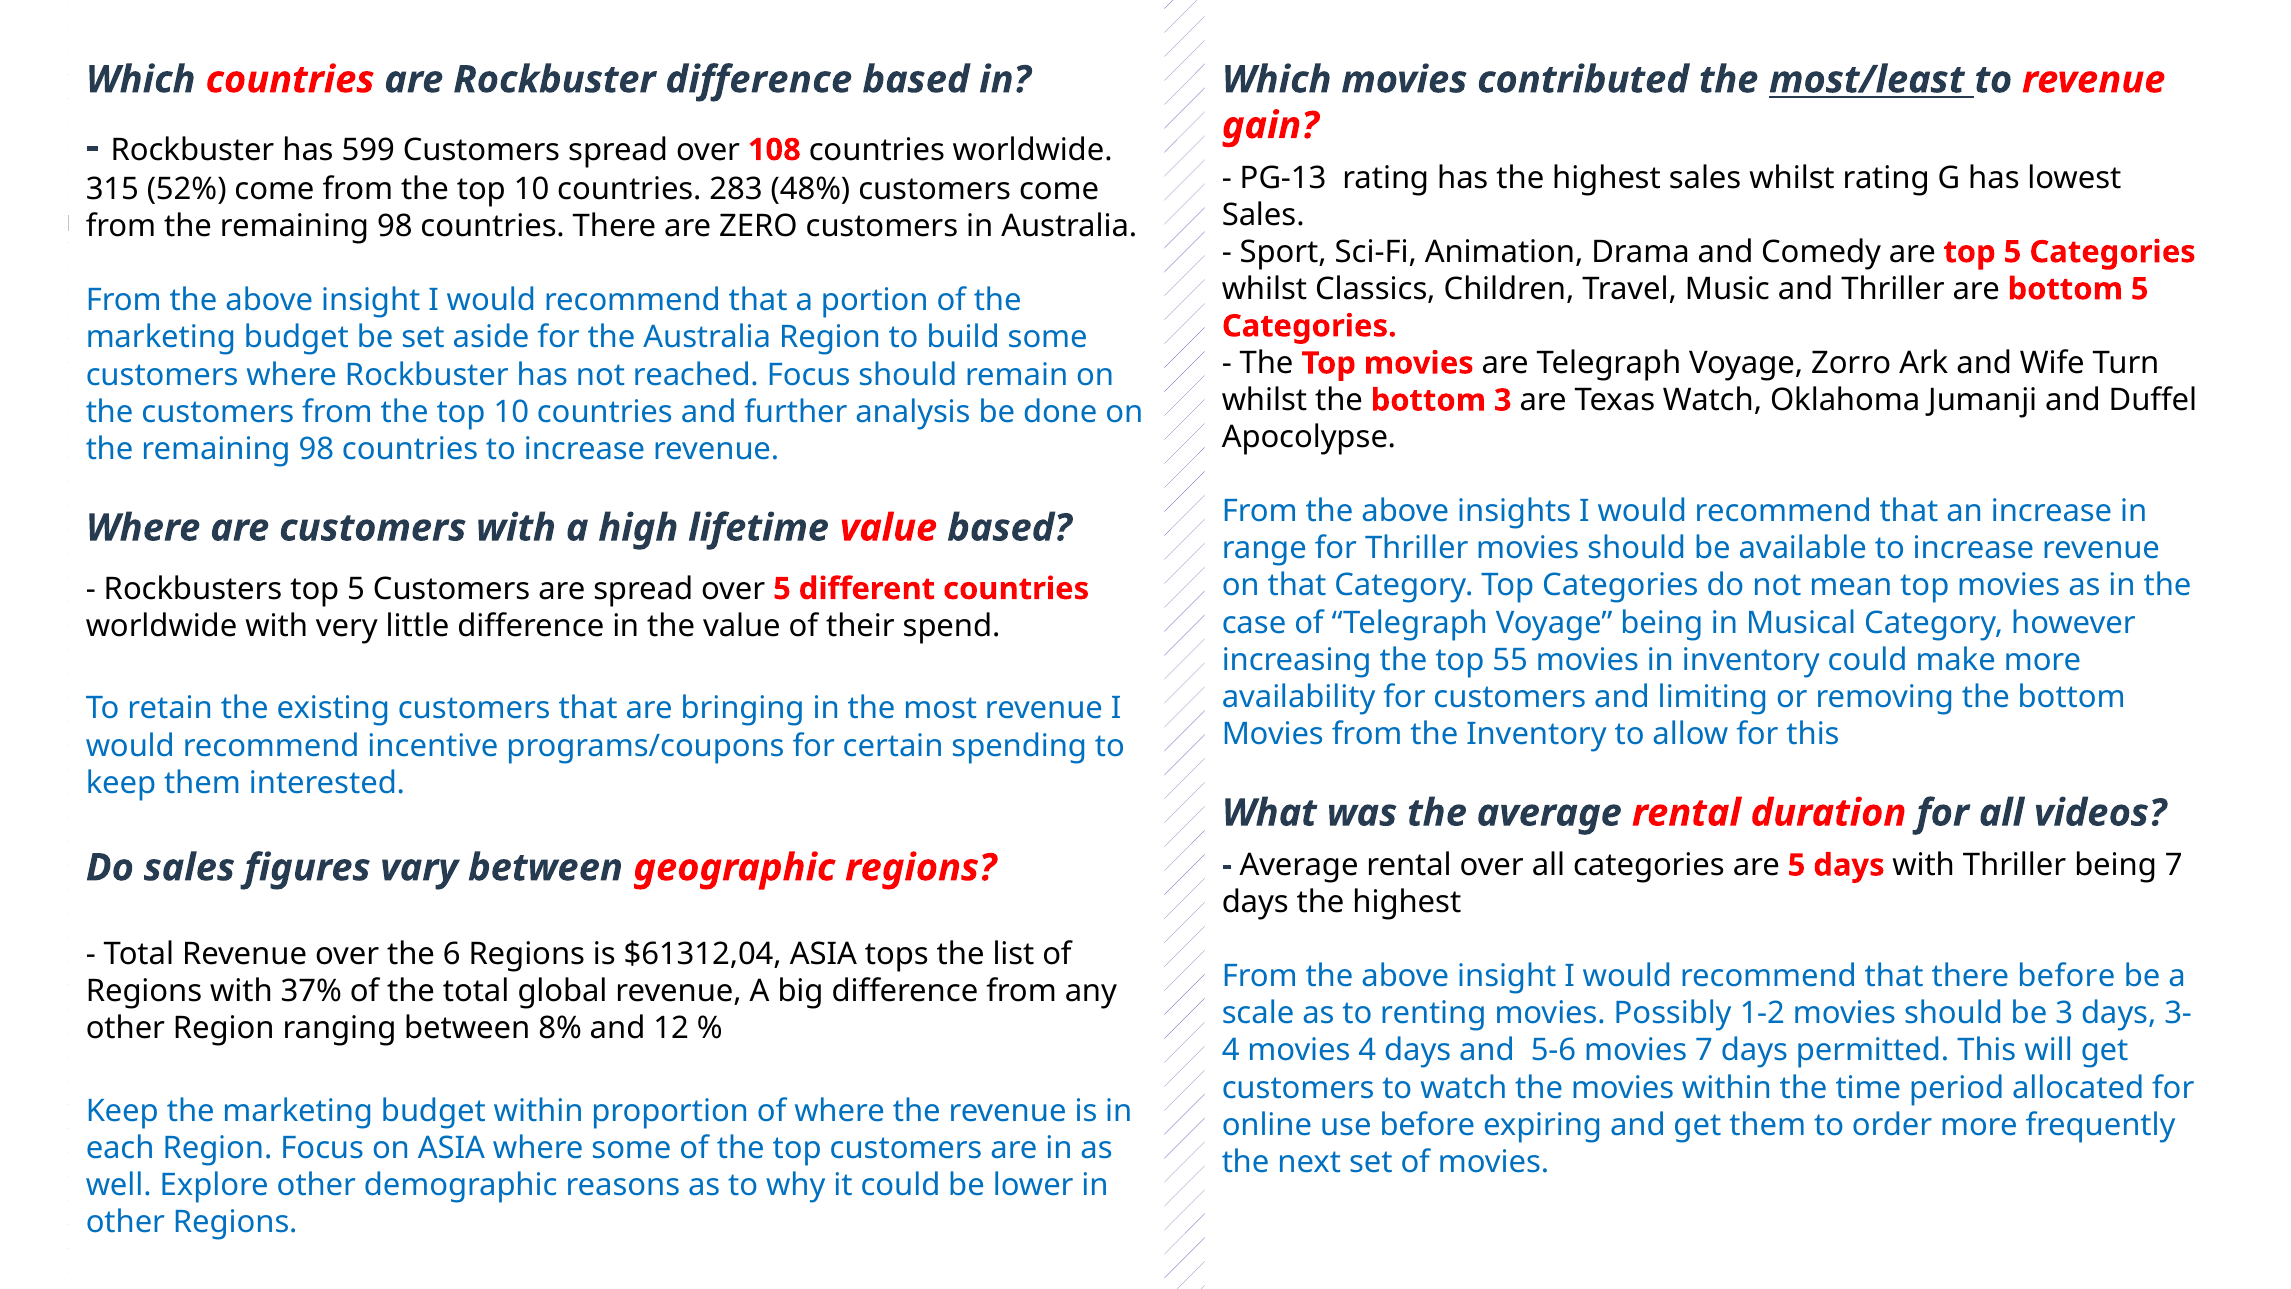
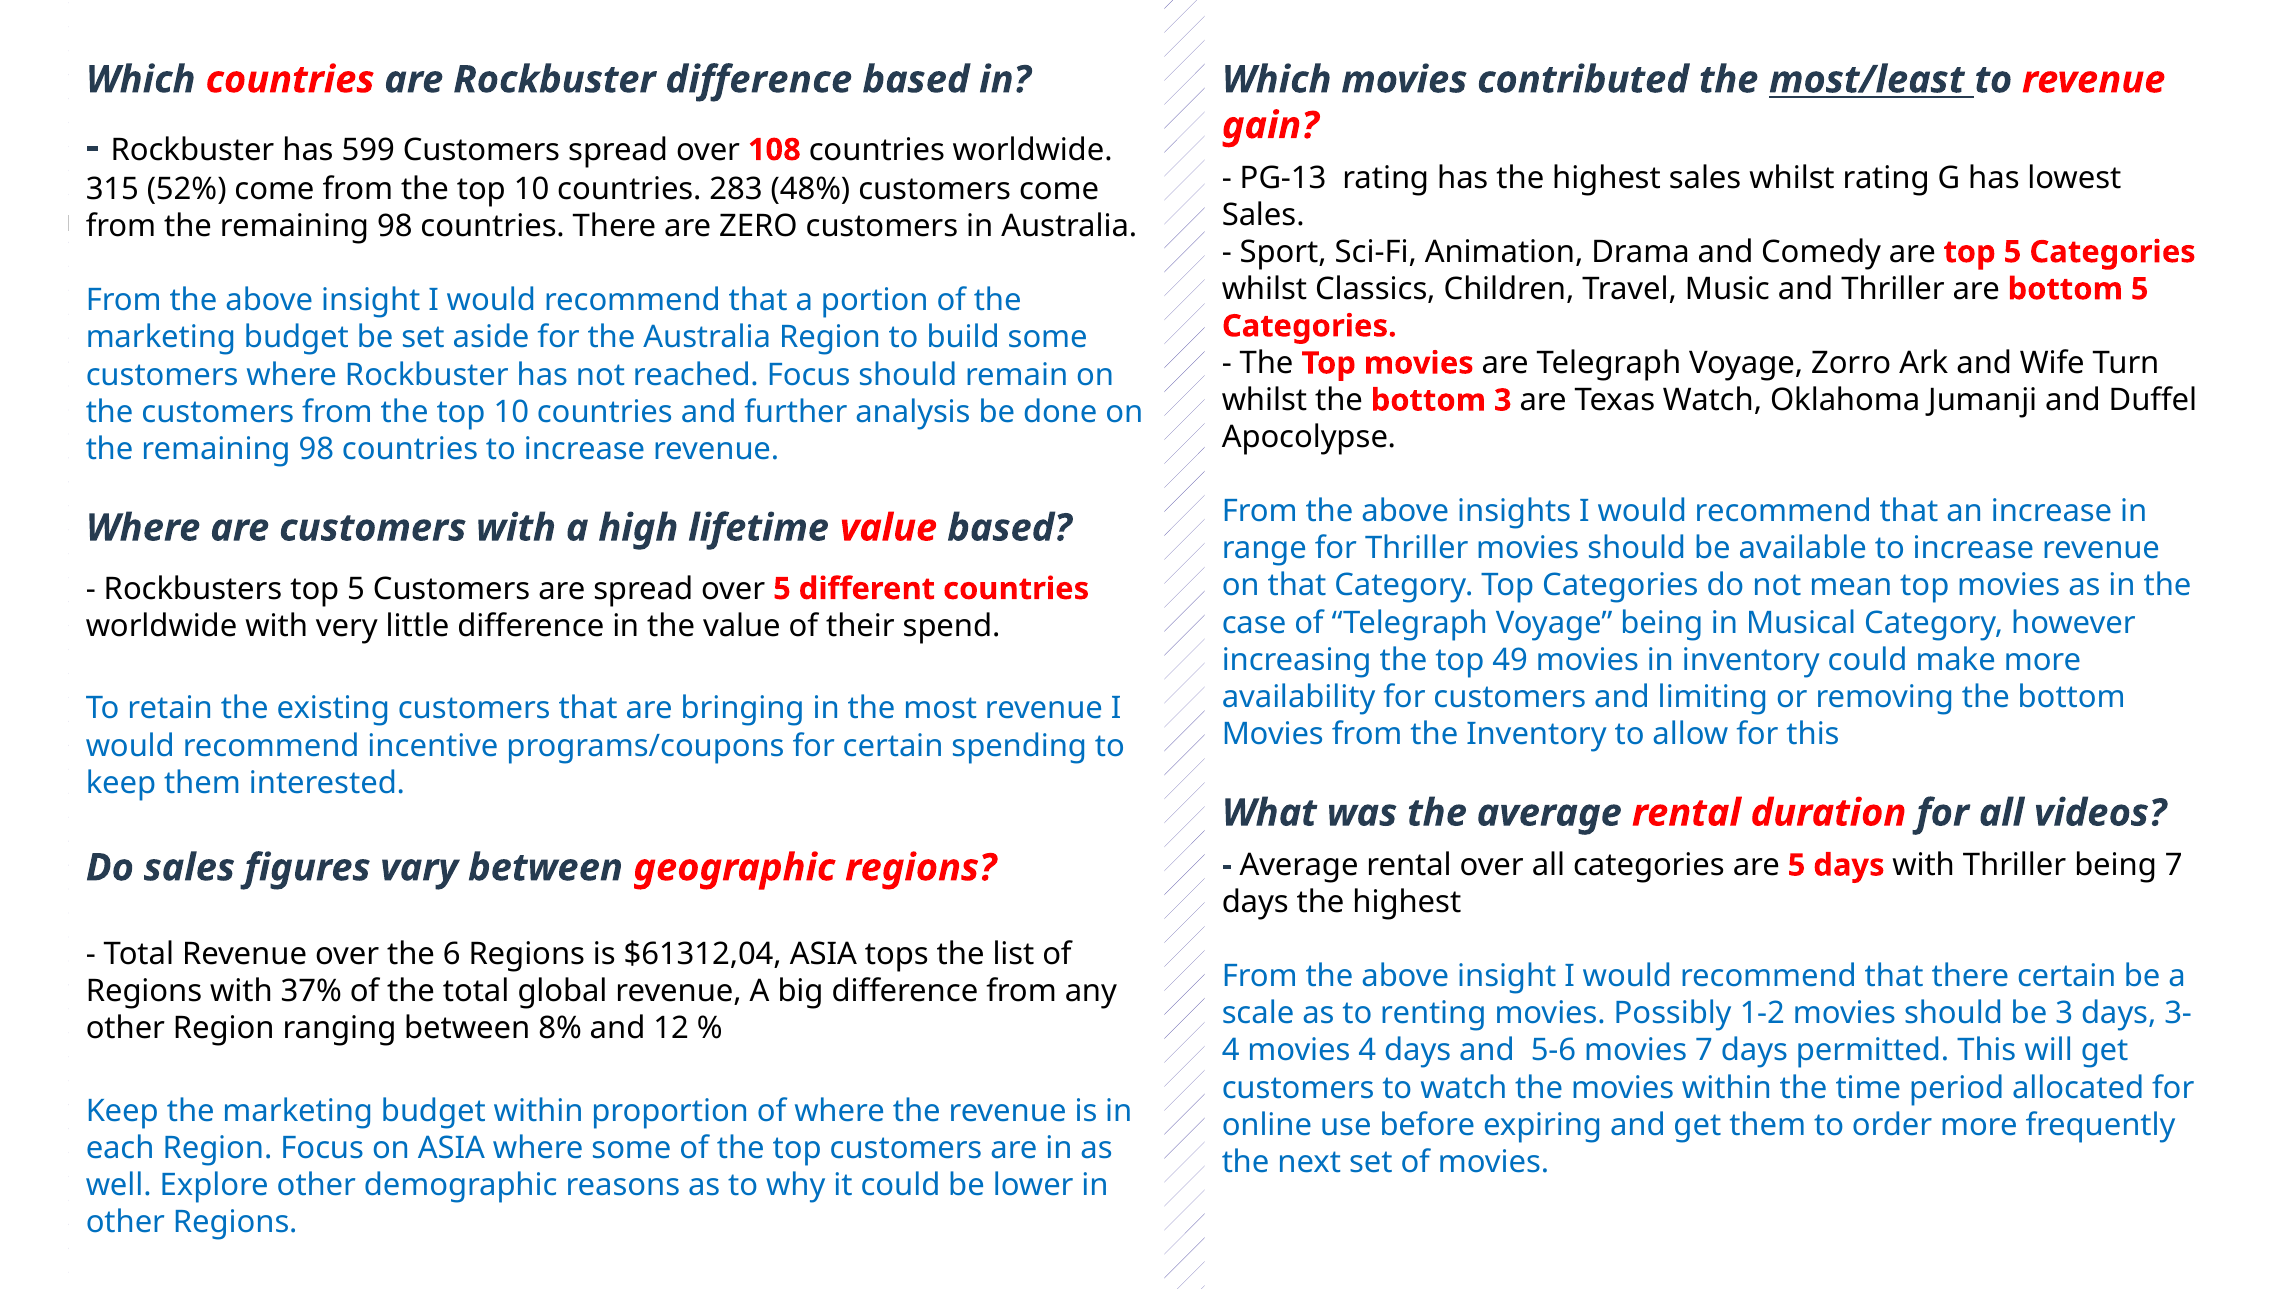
55: 55 -> 49
there before: before -> certain
